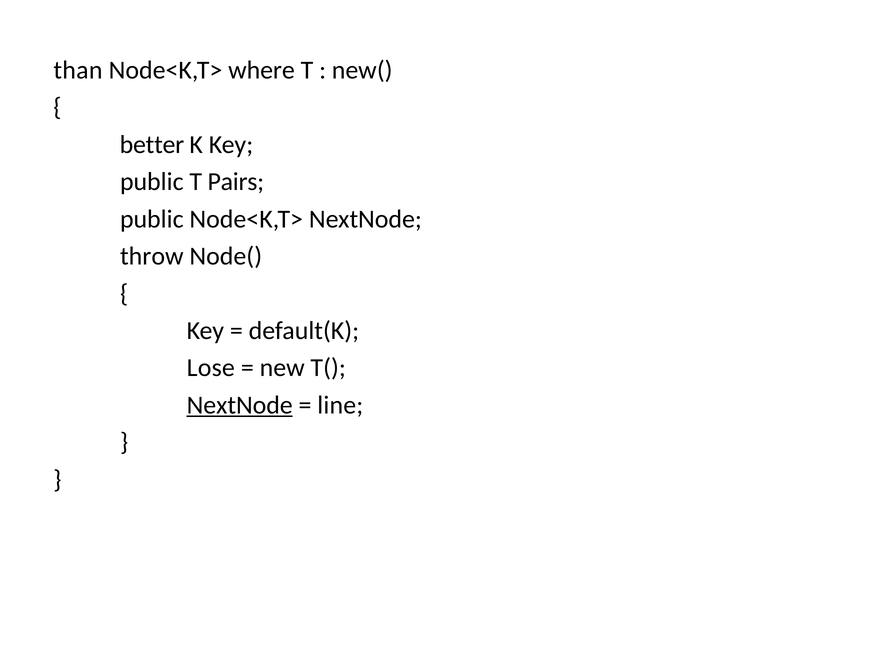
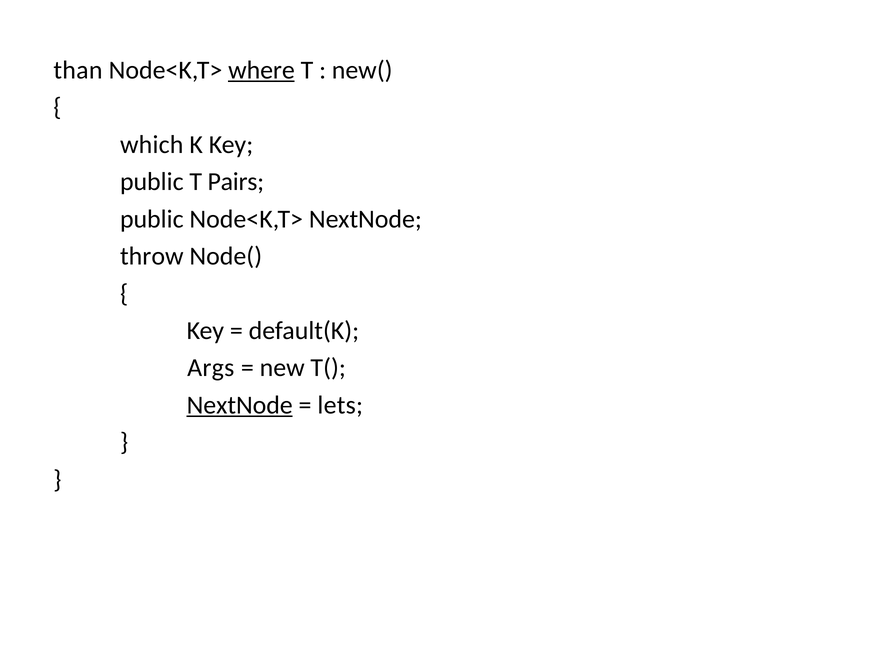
where underline: none -> present
better: better -> which
Lose: Lose -> Args
line: line -> lets
